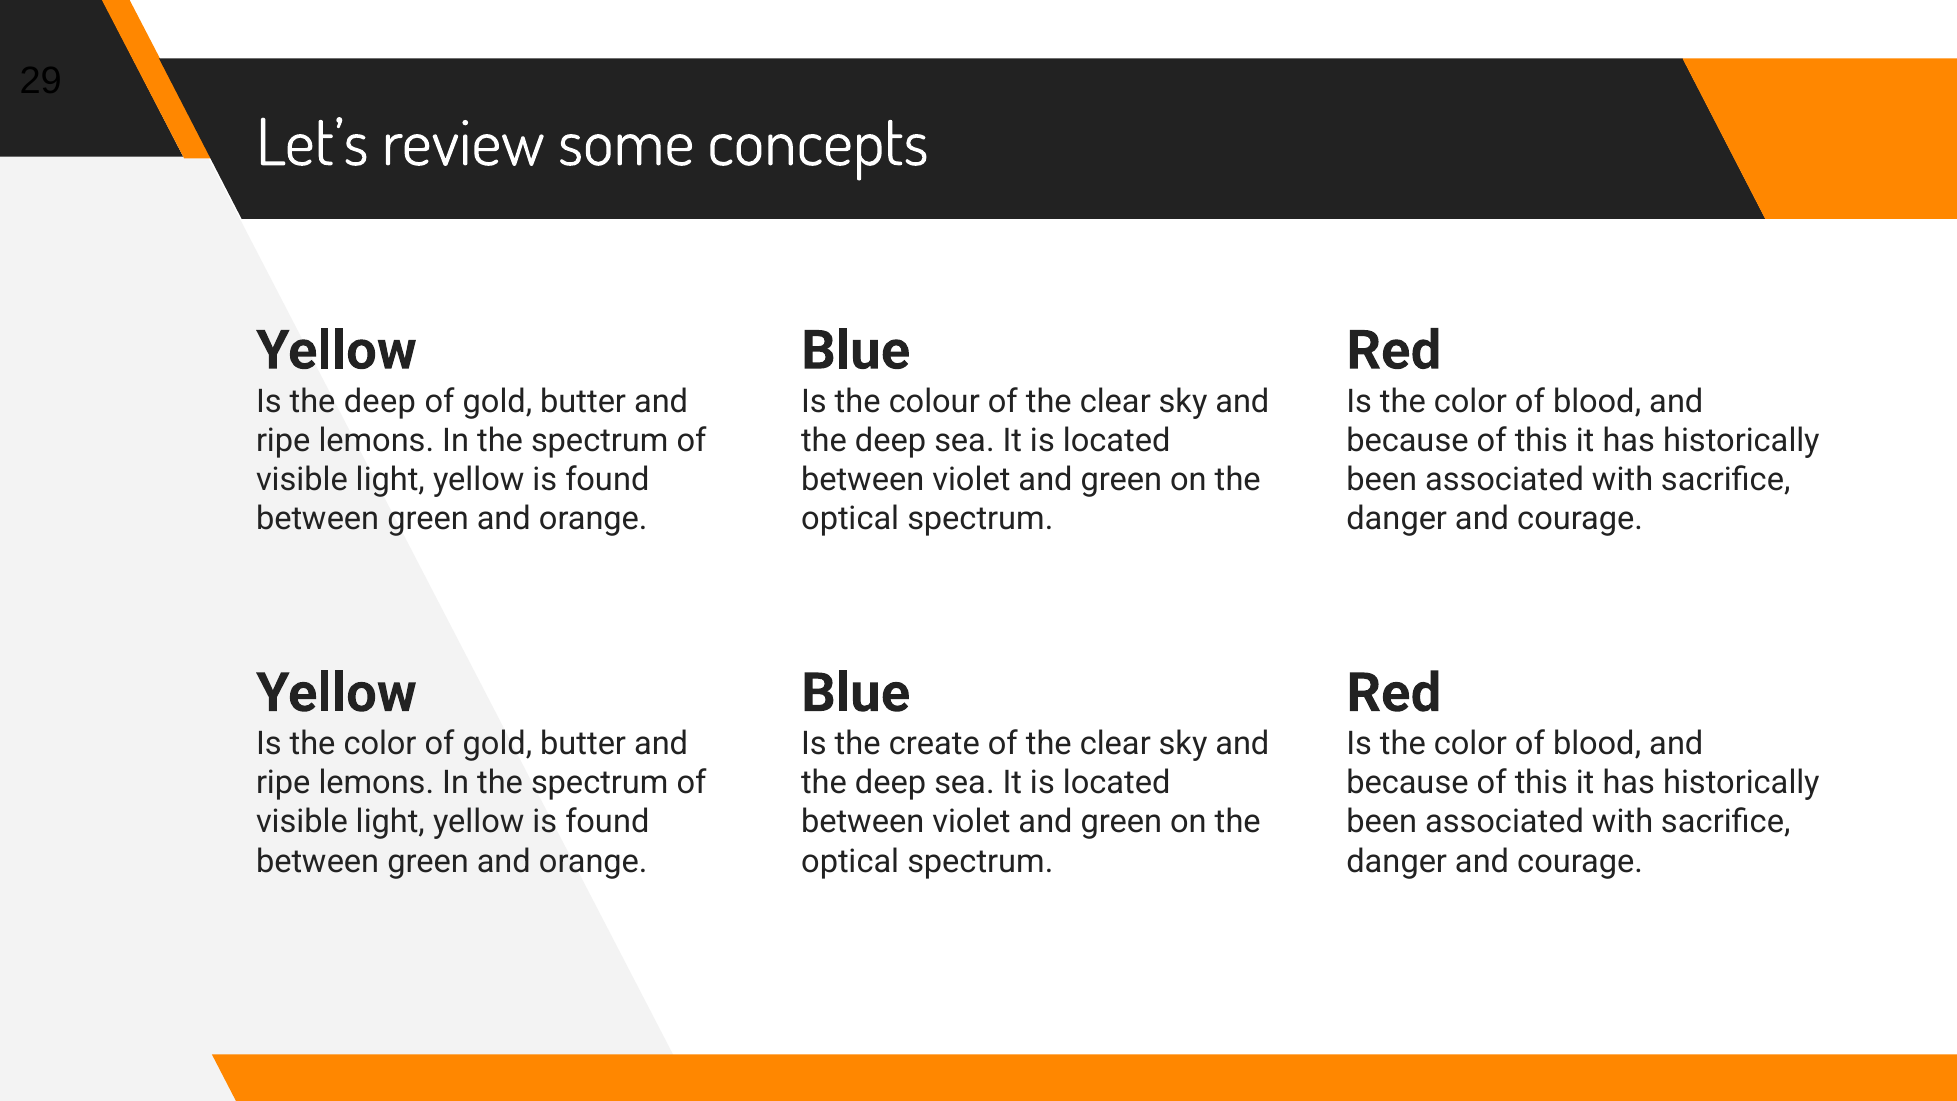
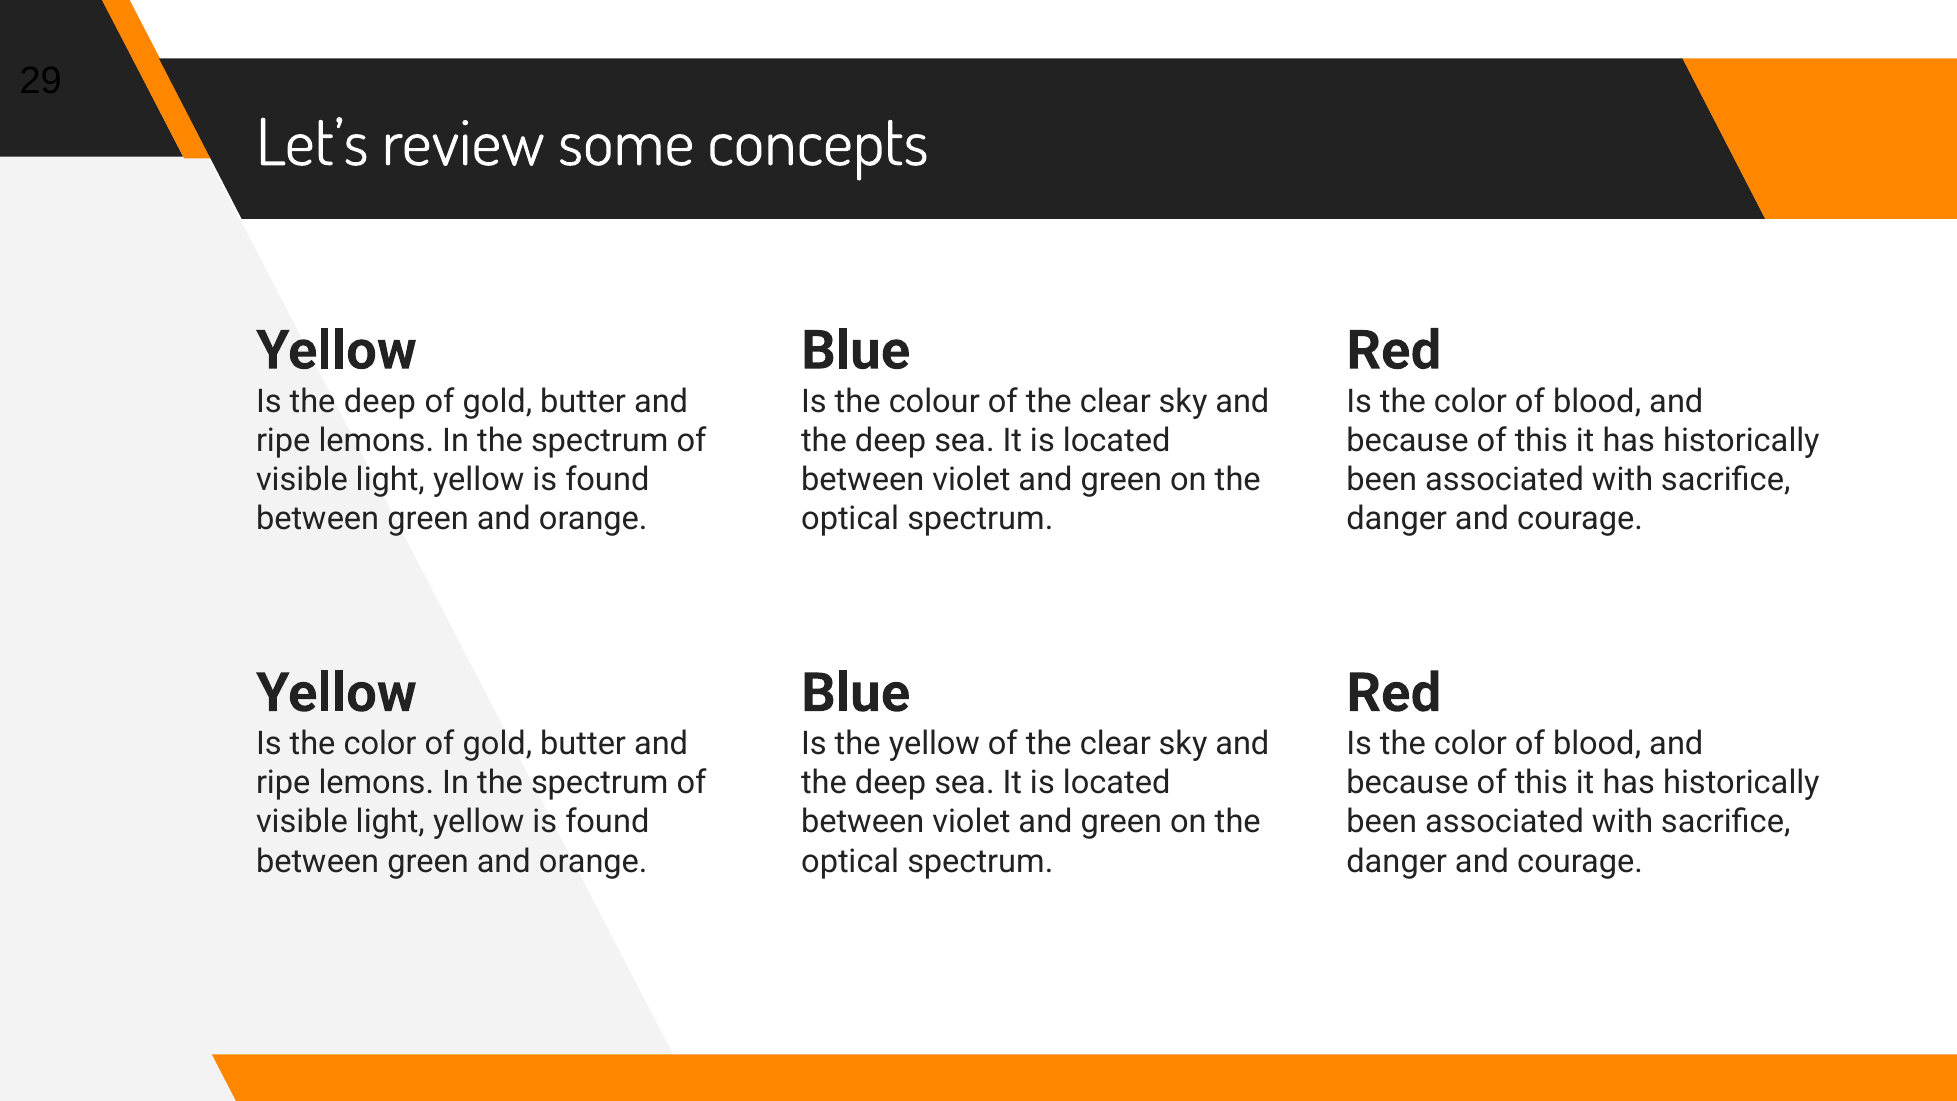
the create: create -> yellow
